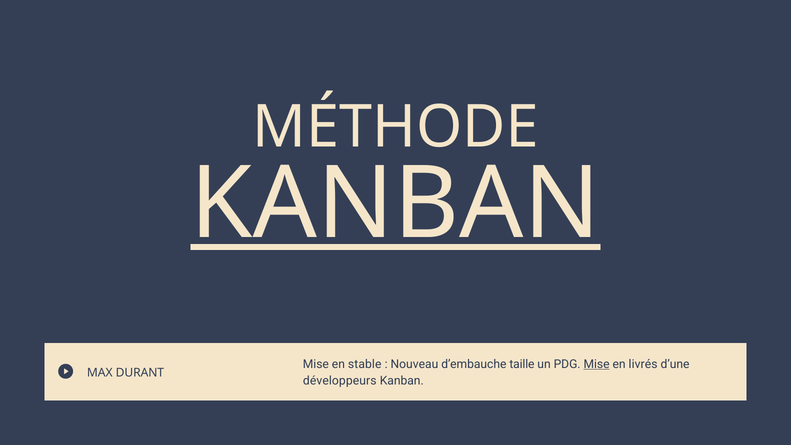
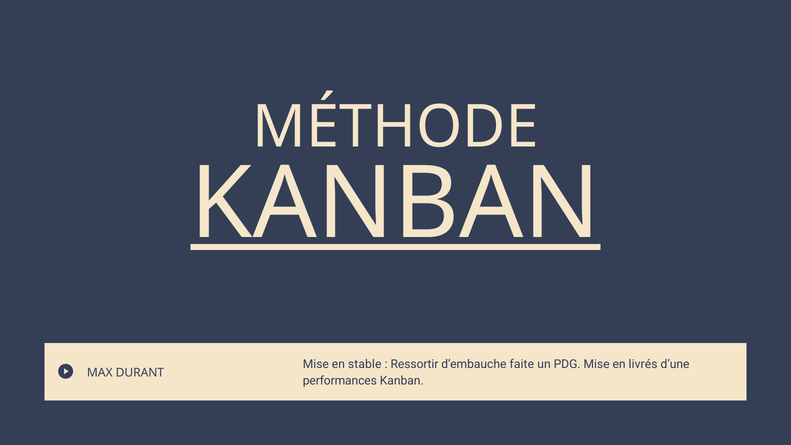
Nouveau: Nouveau -> Ressortir
taille: taille -> faite
Mise at (597, 364) underline: present -> none
développeurs: développeurs -> performances
